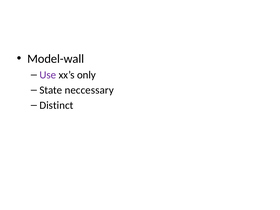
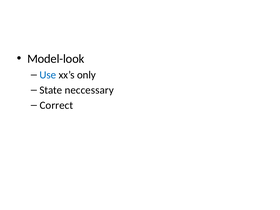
Model-wall: Model-wall -> Model-look
Use colour: purple -> blue
Distinct: Distinct -> Correct
